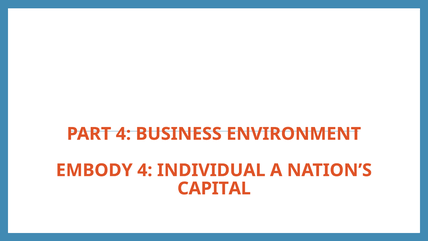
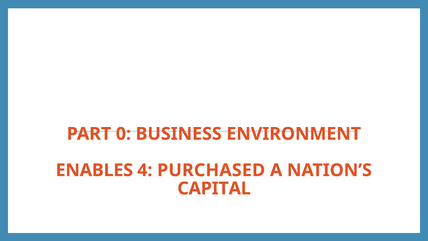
PART 4: 4 -> 0
EMBODY: EMBODY -> ENABLES
INDIVIDUAL: INDIVIDUAL -> PURCHASED
